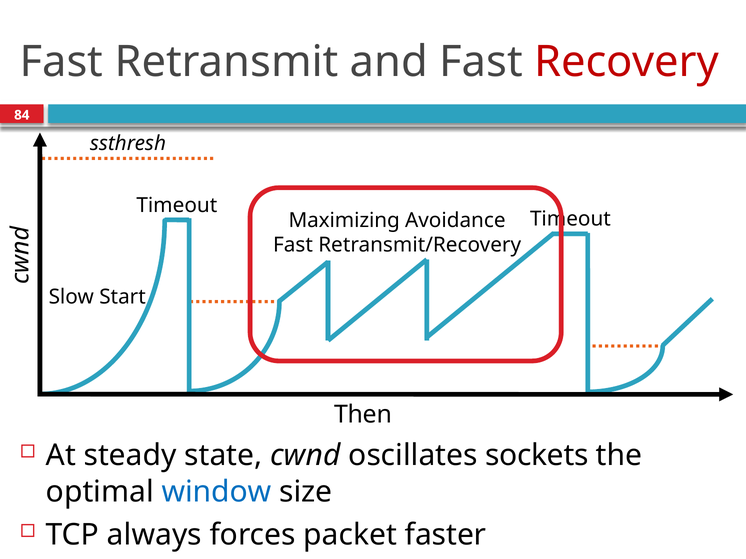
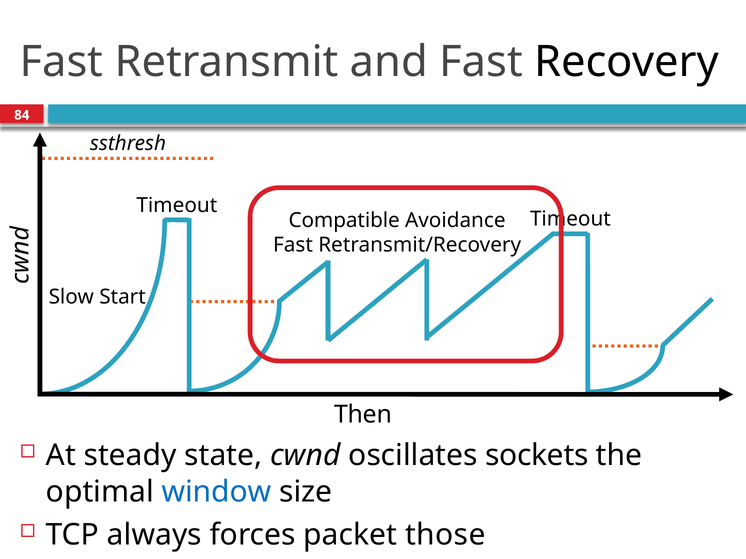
Recovery colour: red -> black
Maximizing: Maximizing -> Compatible
faster: faster -> those
